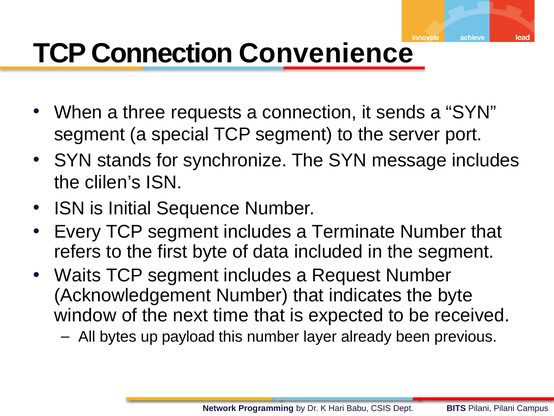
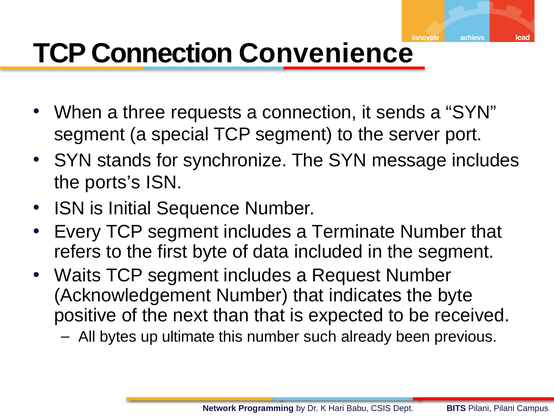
clilen’s: clilen’s -> ports’s
window: window -> positive
time: time -> than
payload: payload -> ultimate
layer: layer -> such
